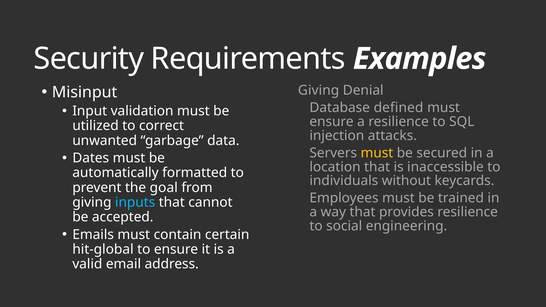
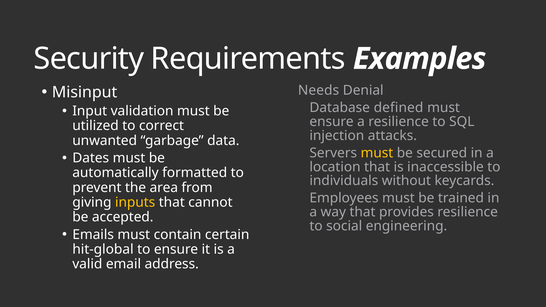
Giving at (319, 90): Giving -> Needs
goal: goal -> area
inputs colour: light blue -> yellow
